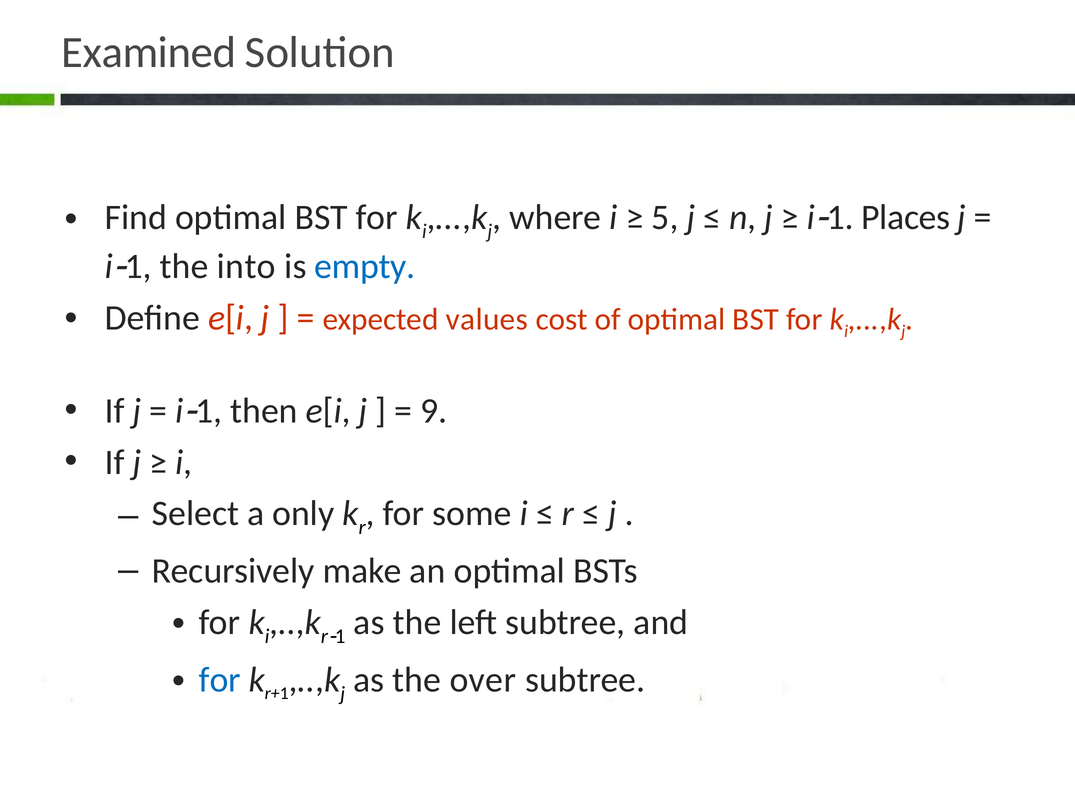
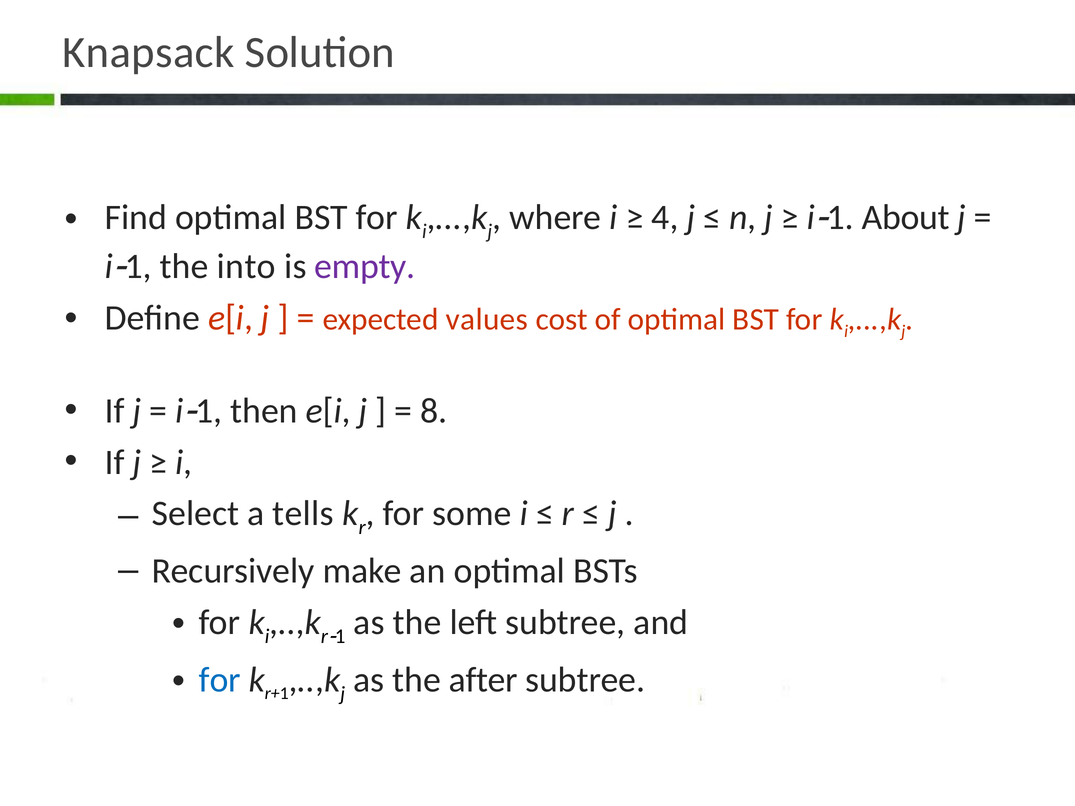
Examined: Examined -> Knapsack
5: 5 -> 4
Places: Places -> About
empty colour: blue -> purple
9: 9 -> 8
only: only -> tells
over: over -> after
